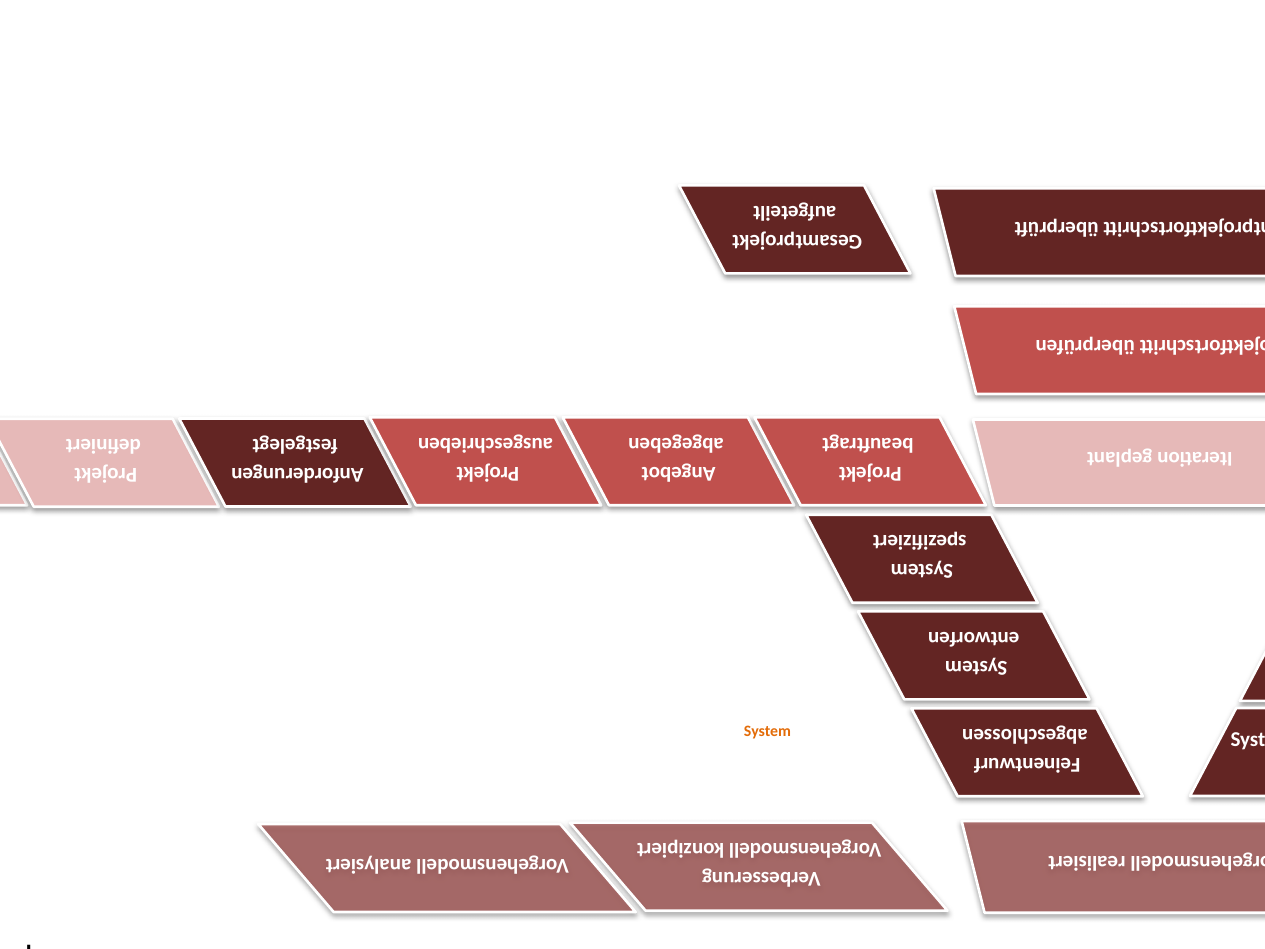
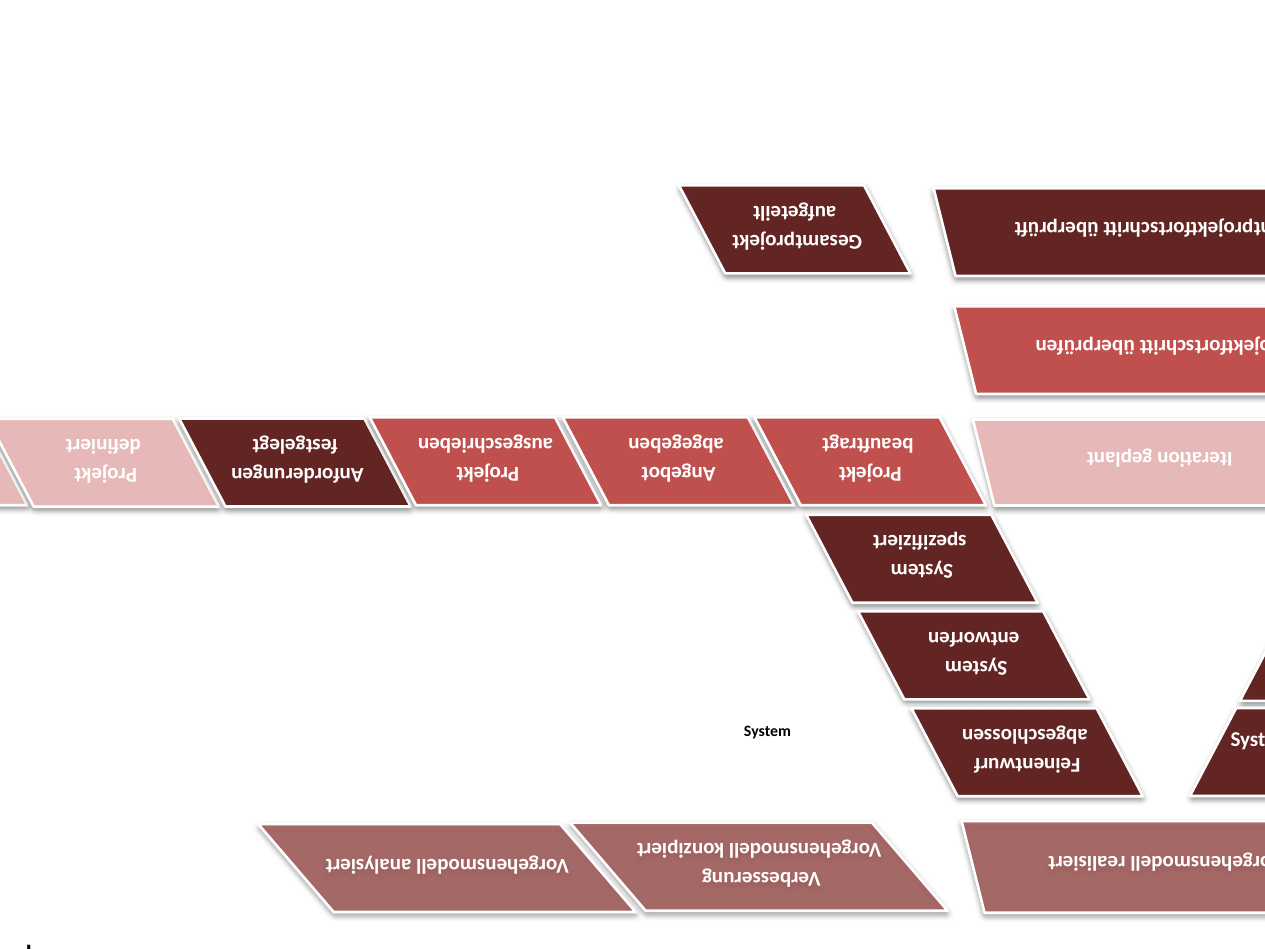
System at (767, 731) colour: orange -> black
